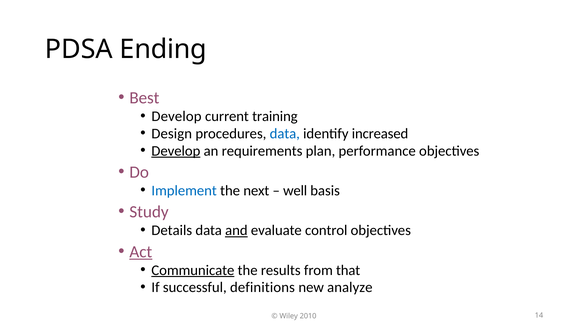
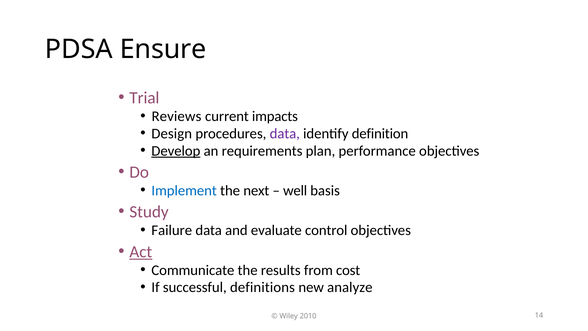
Ending: Ending -> Ensure
Best: Best -> Trial
Develop at (176, 116): Develop -> Reviews
training: training -> impacts
data at (285, 134) colour: blue -> purple
increased: increased -> definition
Details: Details -> Failure
and underline: present -> none
Communicate underline: present -> none
that: that -> cost
